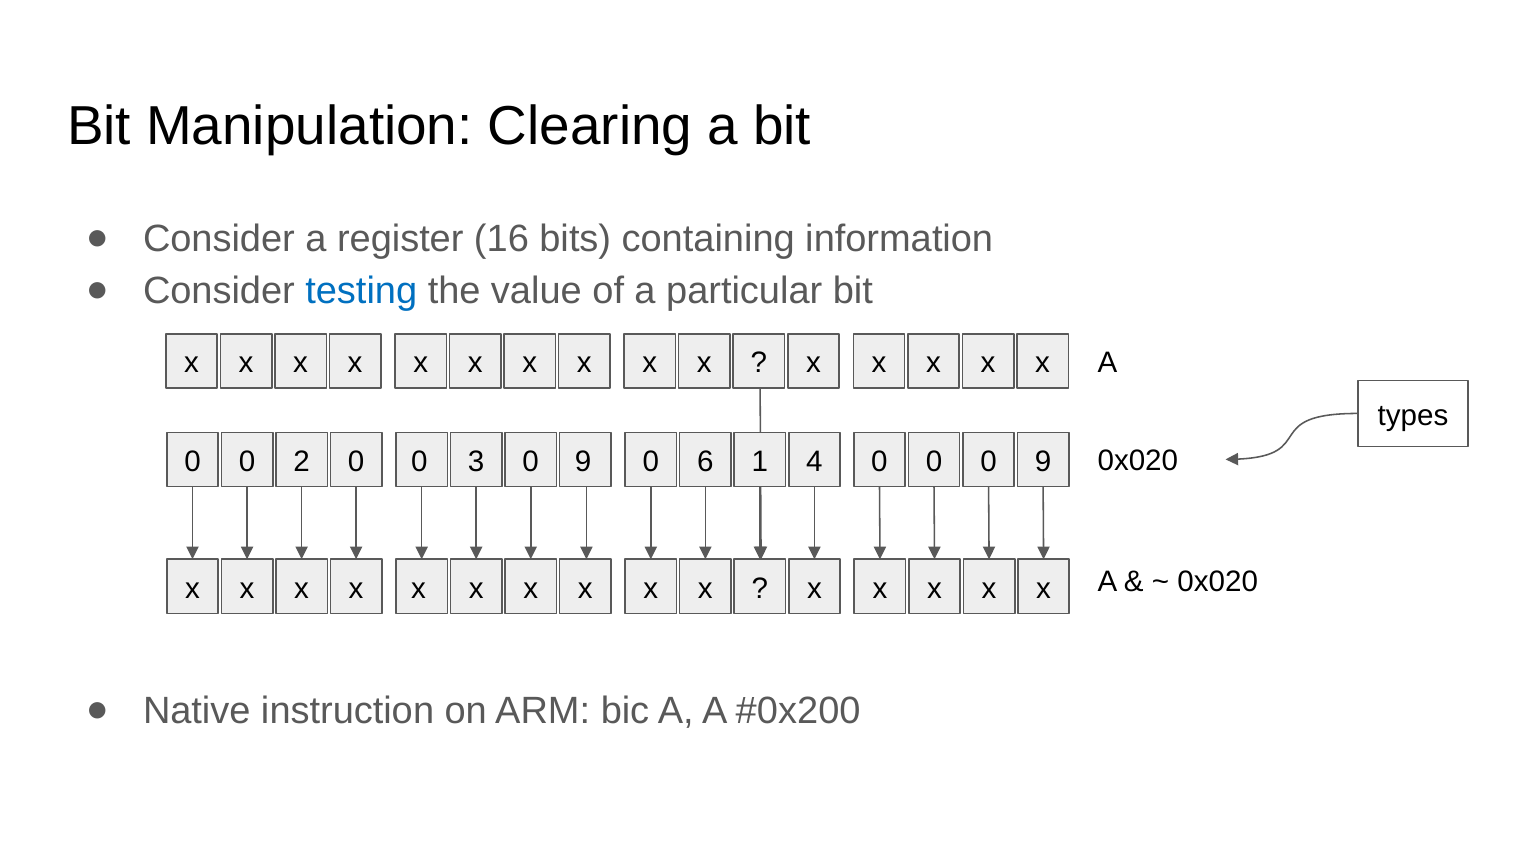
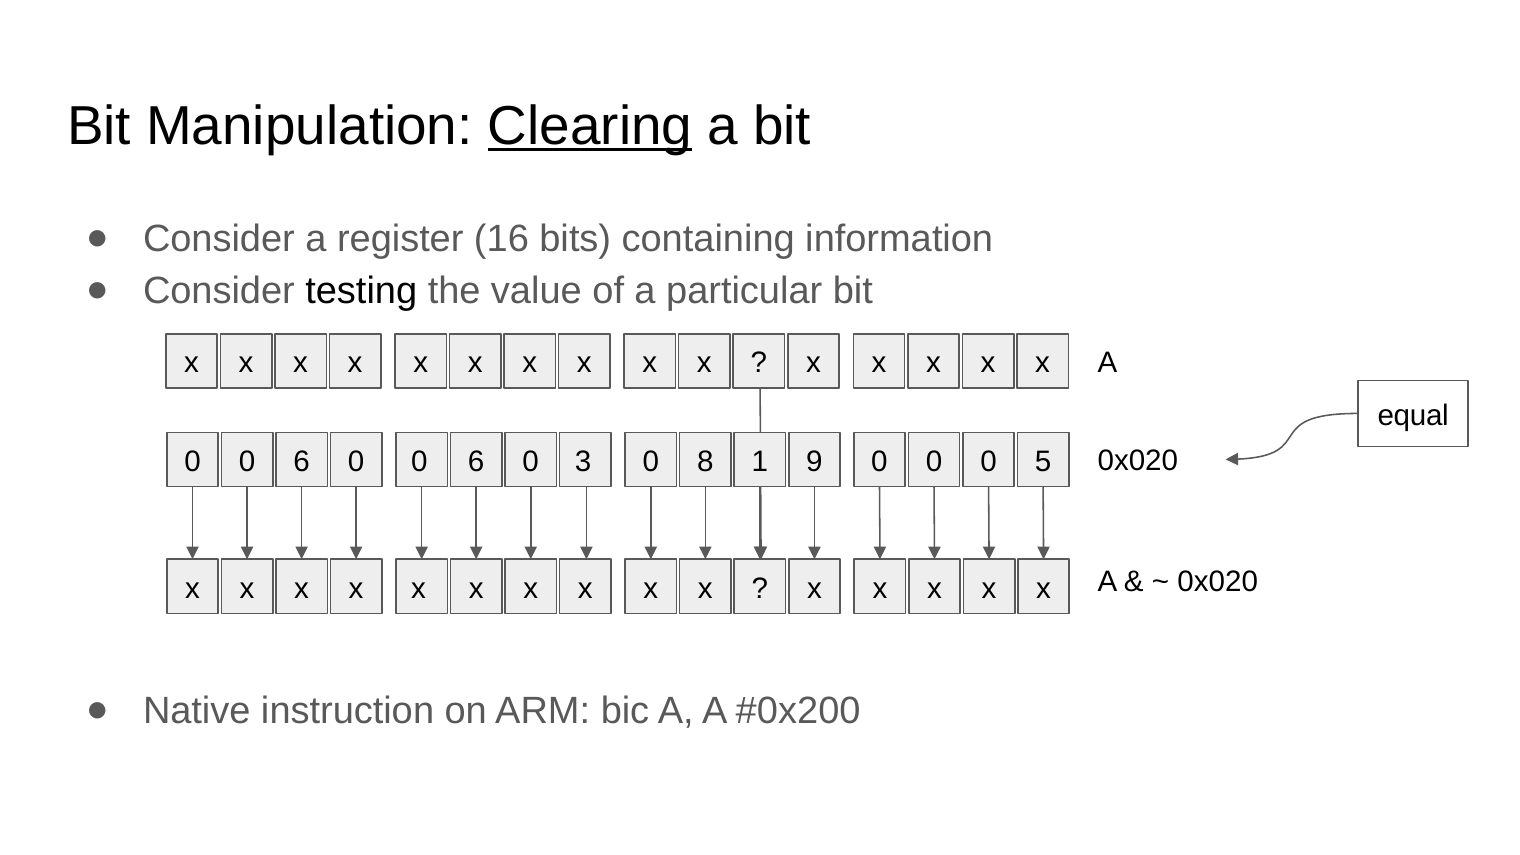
Clearing underline: none -> present
testing colour: blue -> black
types: types -> equal
0 0 2: 2 -> 6
3 at (476, 462): 3 -> 6
9 at (583, 462): 9 -> 3
6: 6 -> 8
4: 4 -> 9
0 0 9: 9 -> 5
